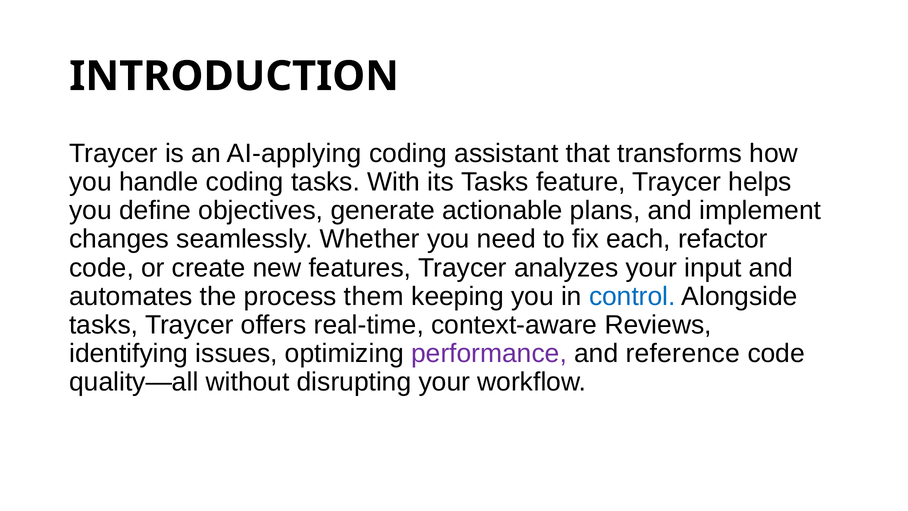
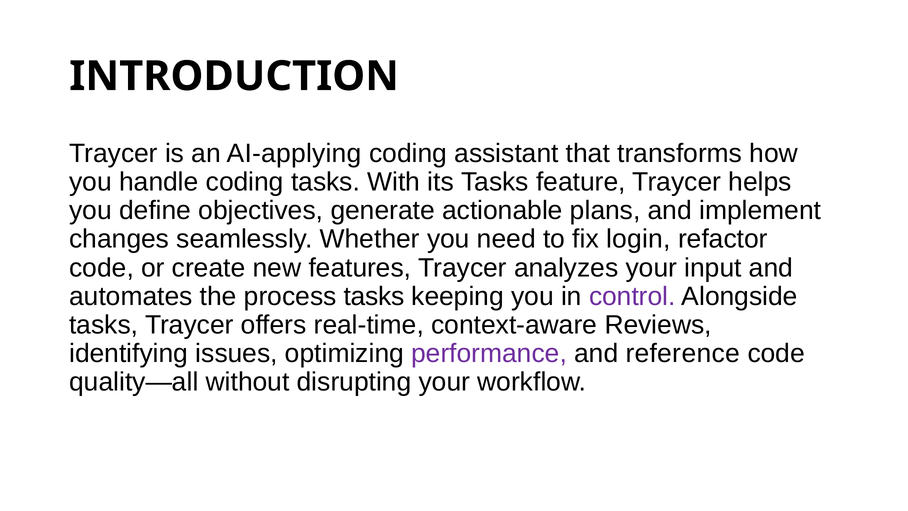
each: each -> login
process them: them -> tasks
control colour: blue -> purple
